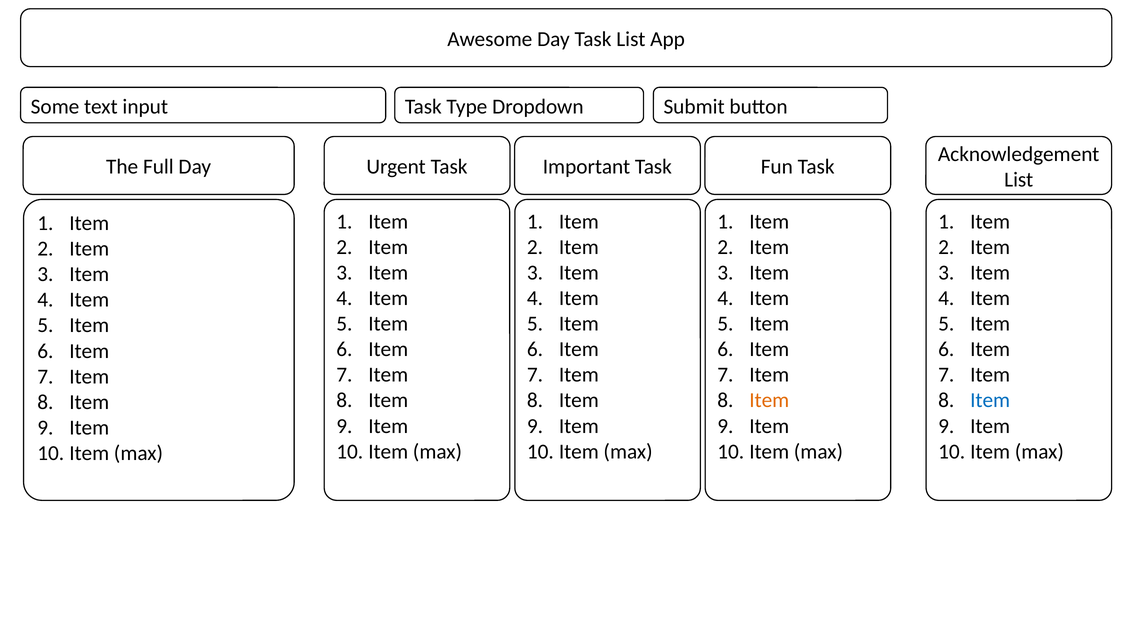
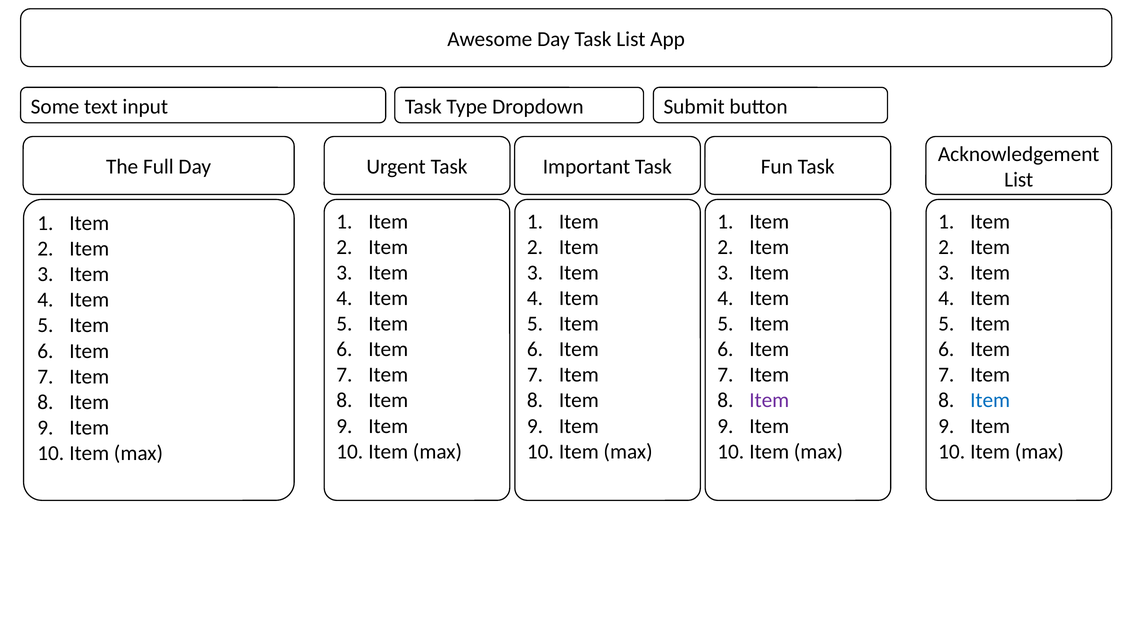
Item at (769, 401) colour: orange -> purple
